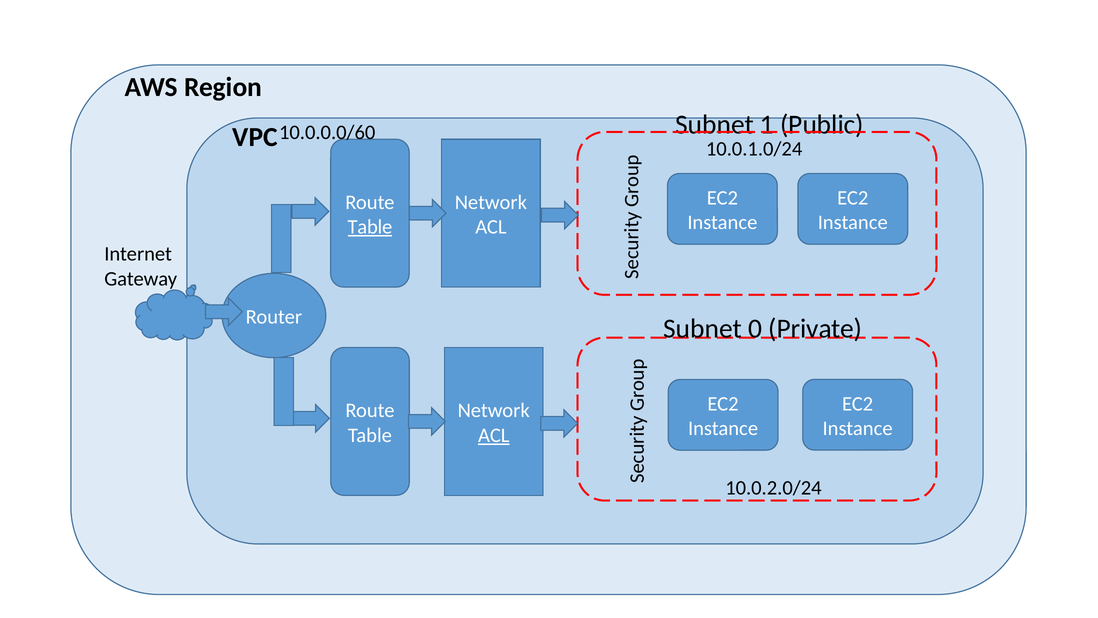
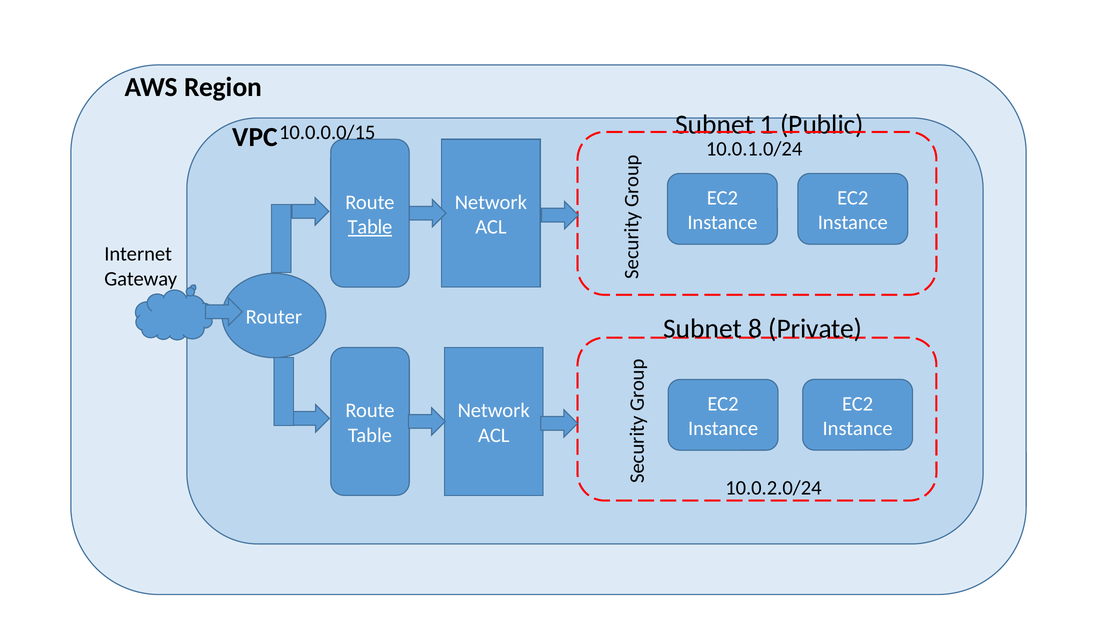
10.0.0.0/60: 10.0.0.0/60 -> 10.0.0.0/15
0: 0 -> 8
ACL at (494, 435) underline: present -> none
